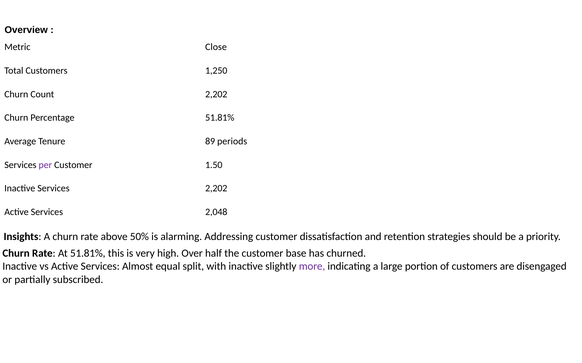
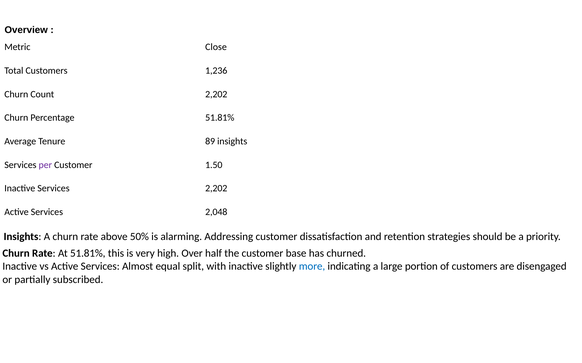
1,250: 1,250 -> 1,236
89 periods: periods -> insights
more colour: purple -> blue
